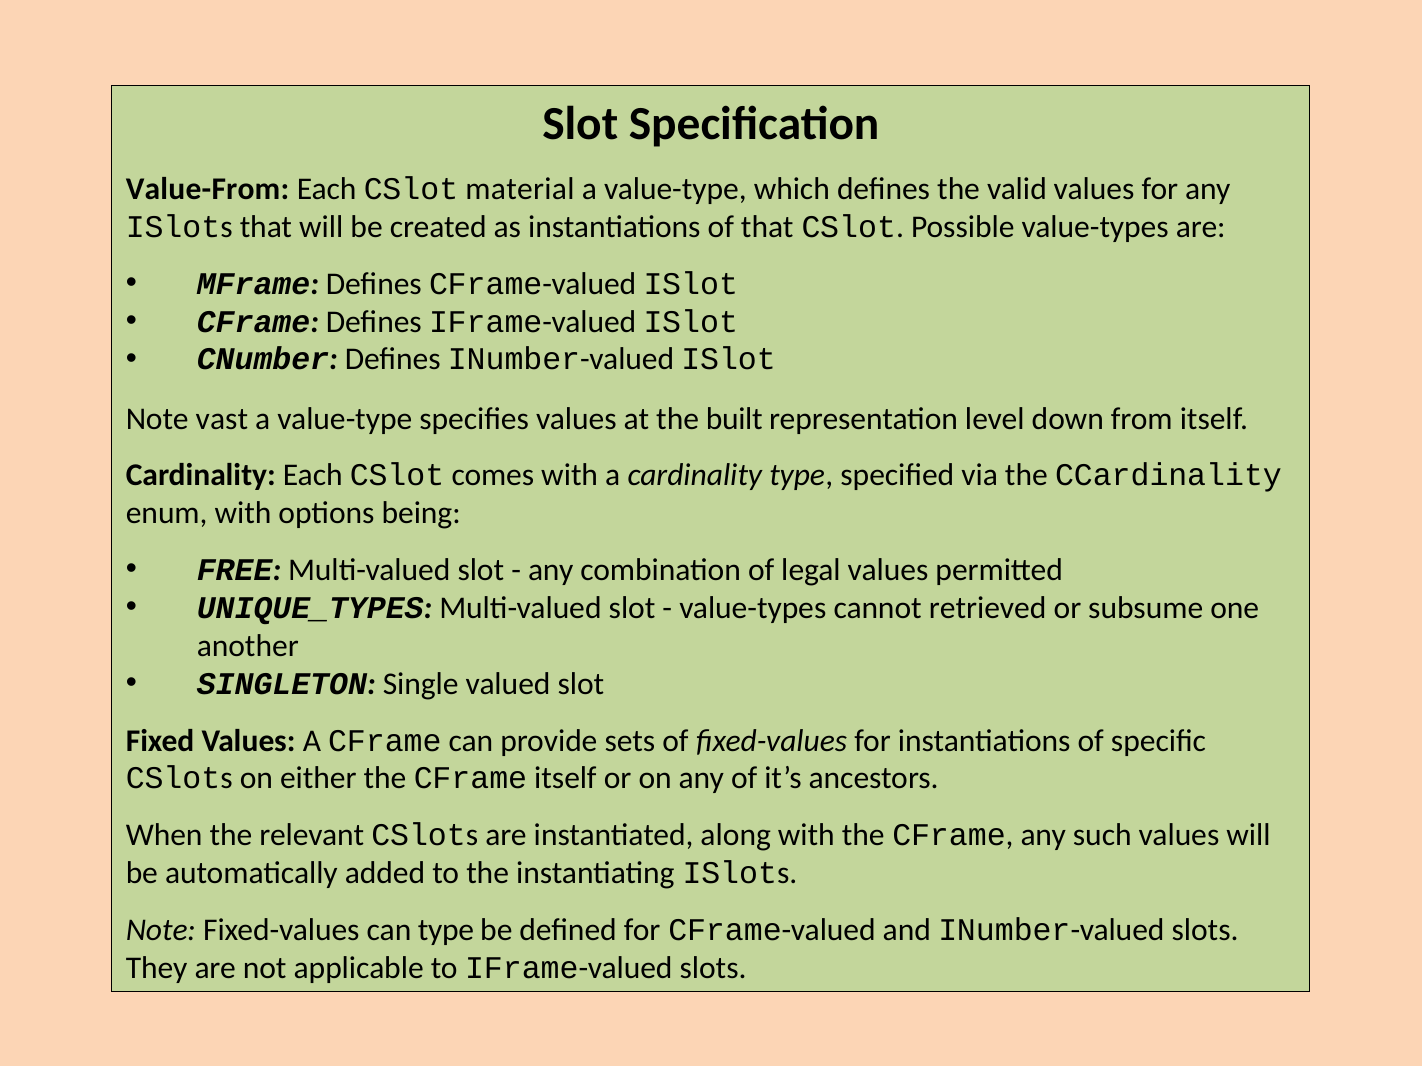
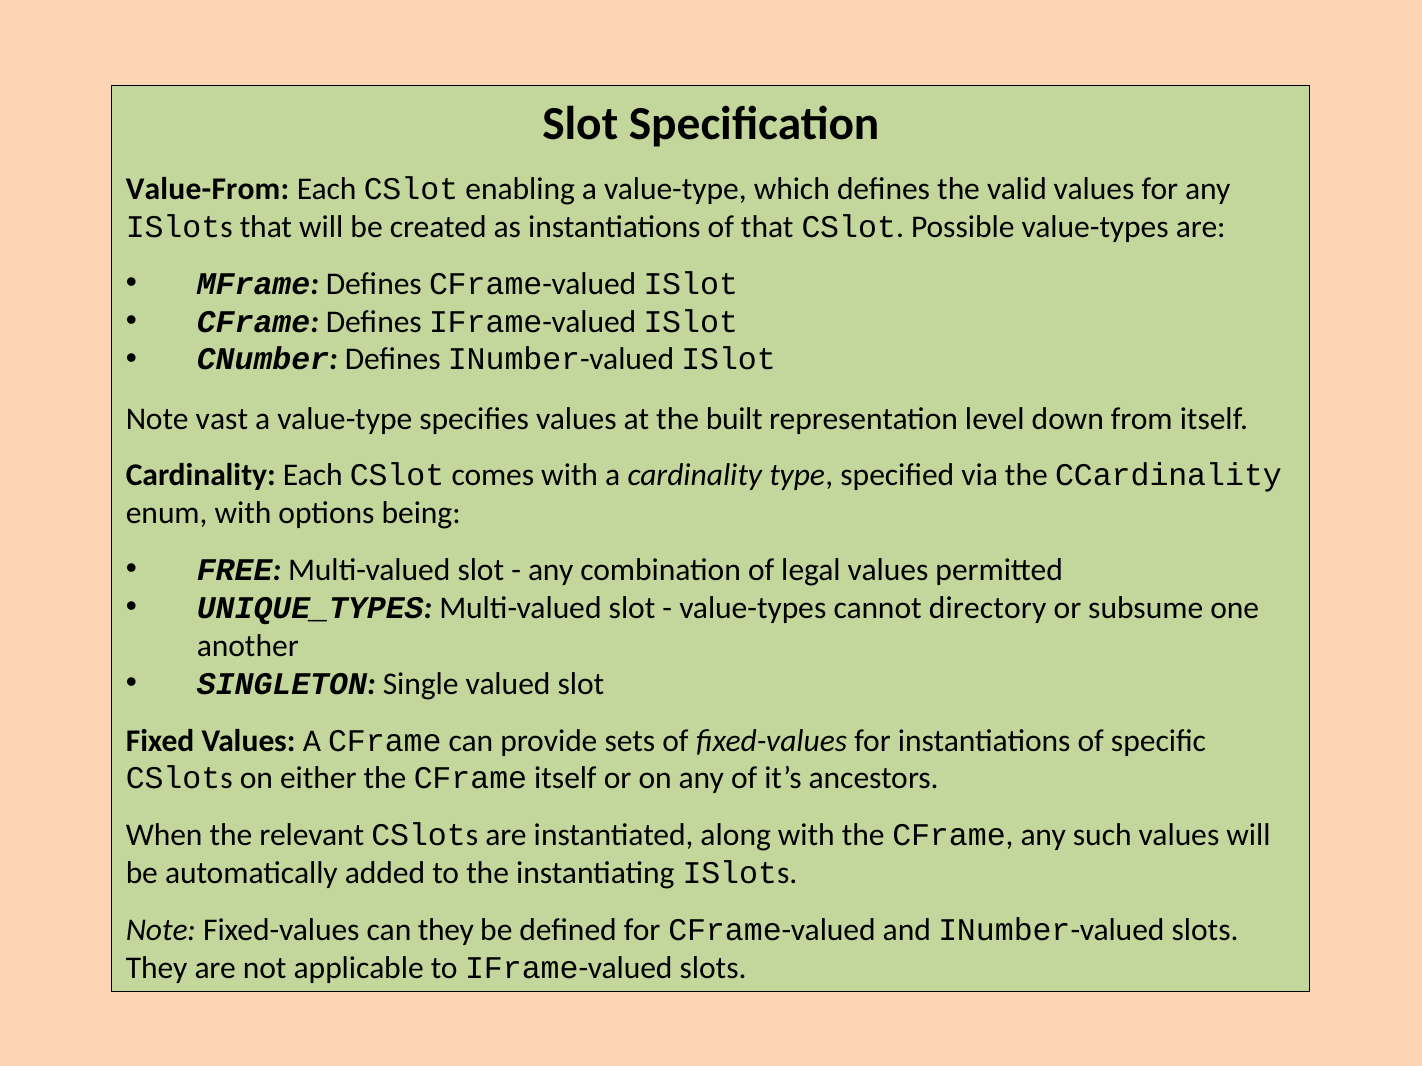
material: material -> enabling
retrieved: retrieved -> directory
can type: type -> they
